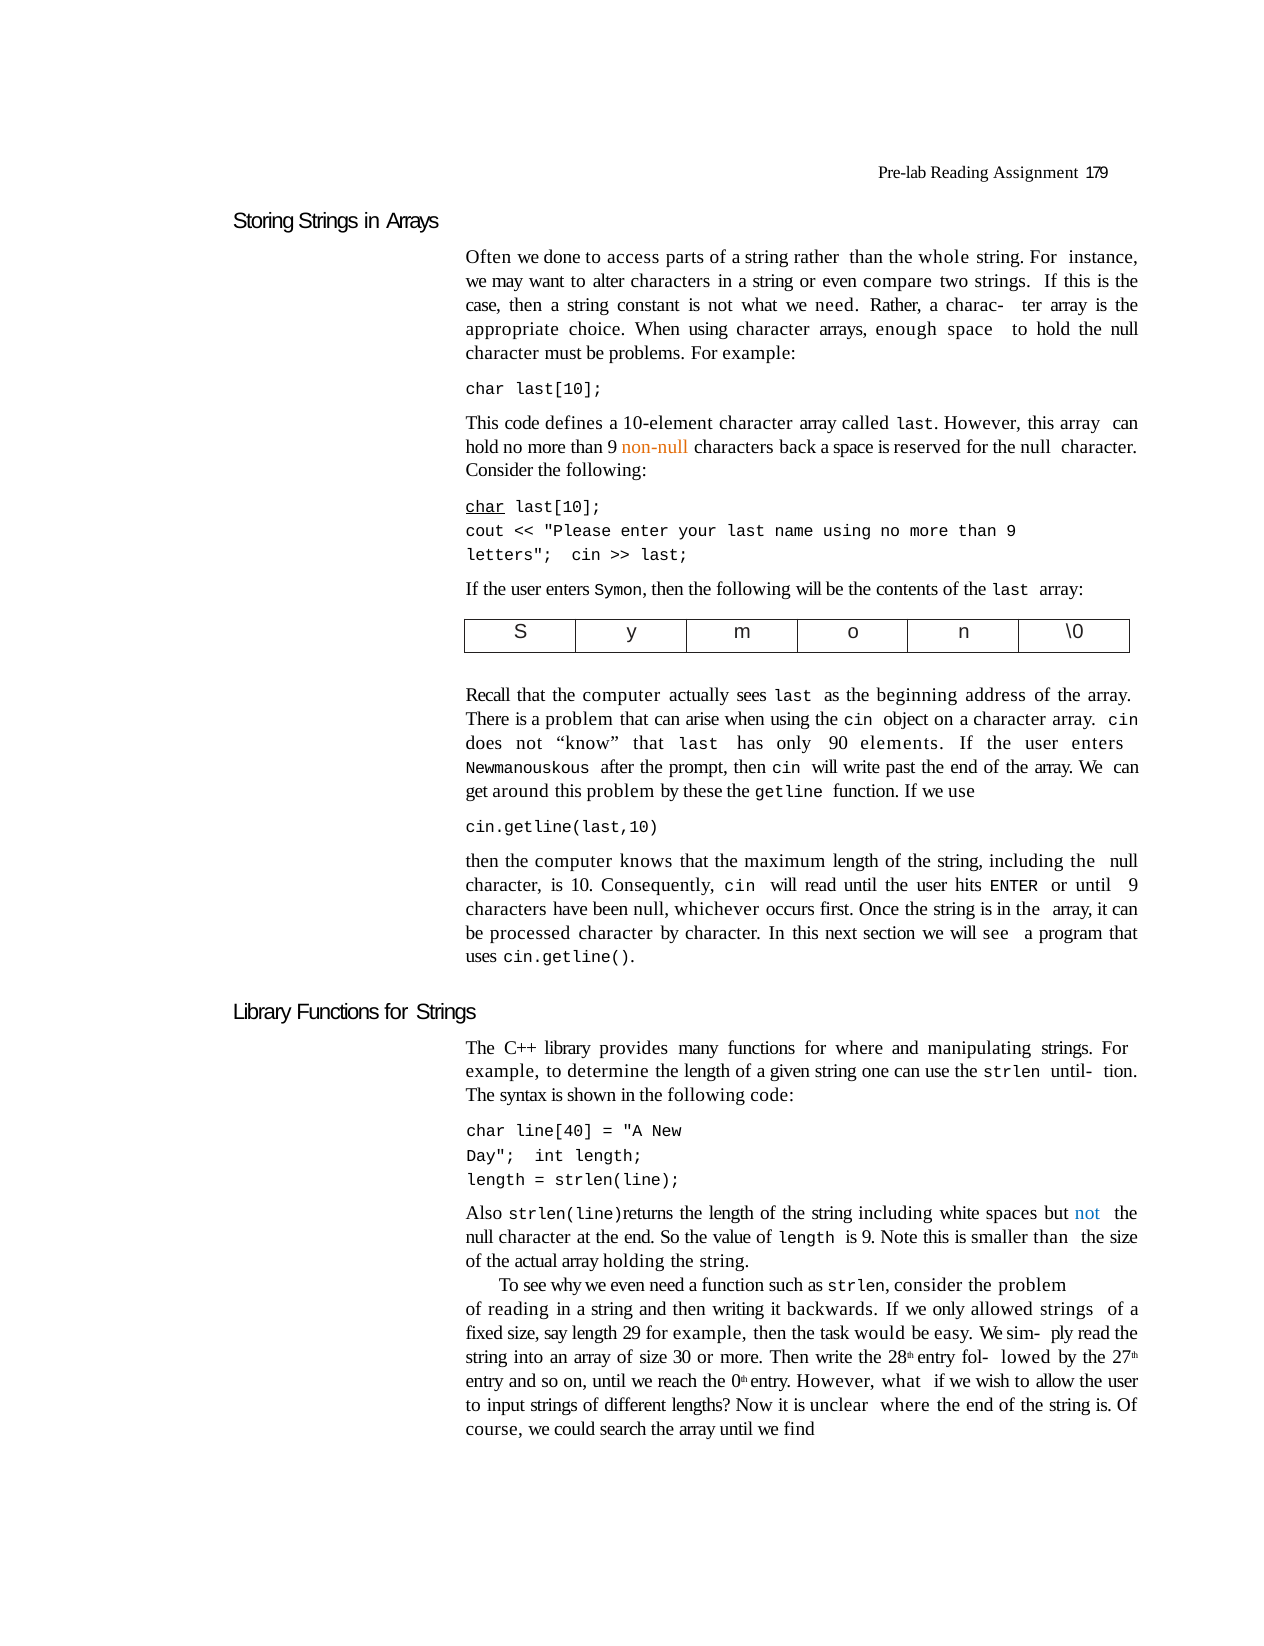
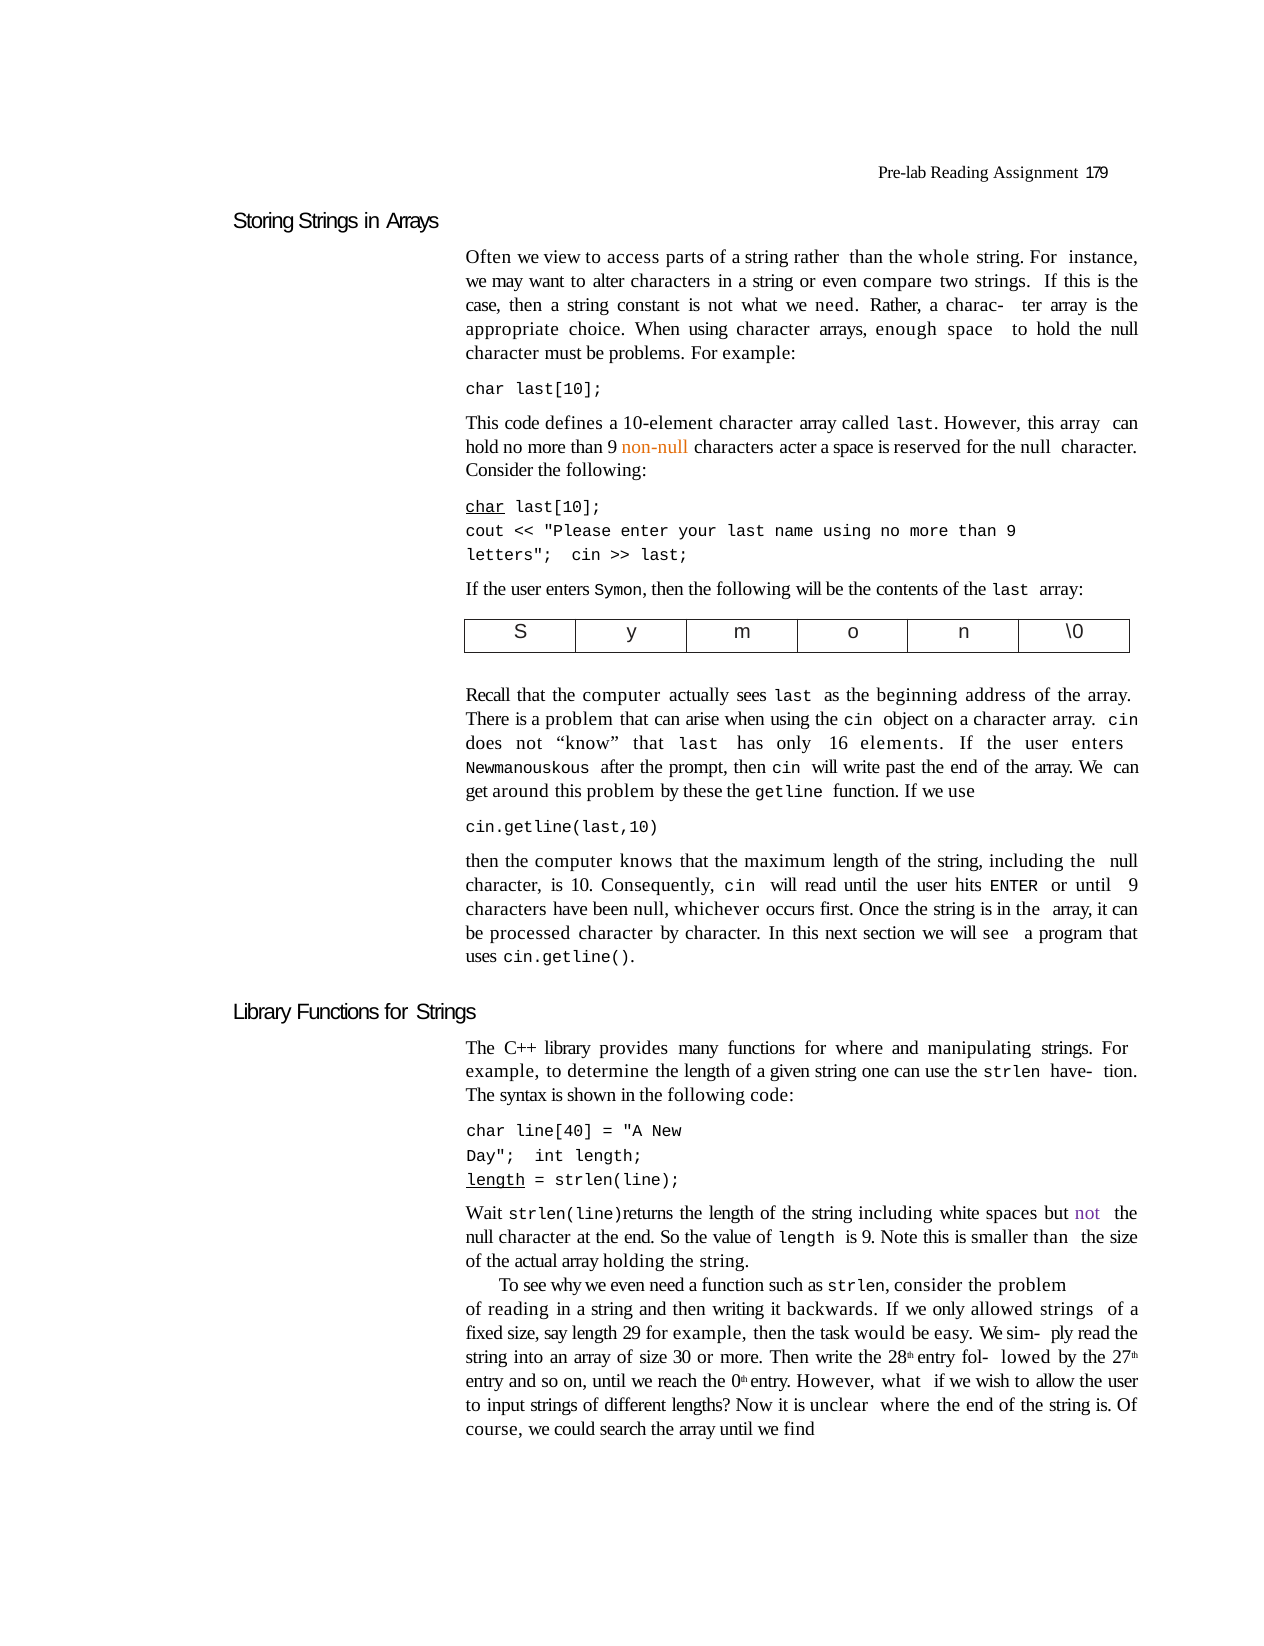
done: done -> view
back: back -> acter
90: 90 -> 16
until-: until- -> have-
length at (496, 1180) underline: none -> present
Also: Also -> Wait
not at (1088, 1214) colour: blue -> purple
